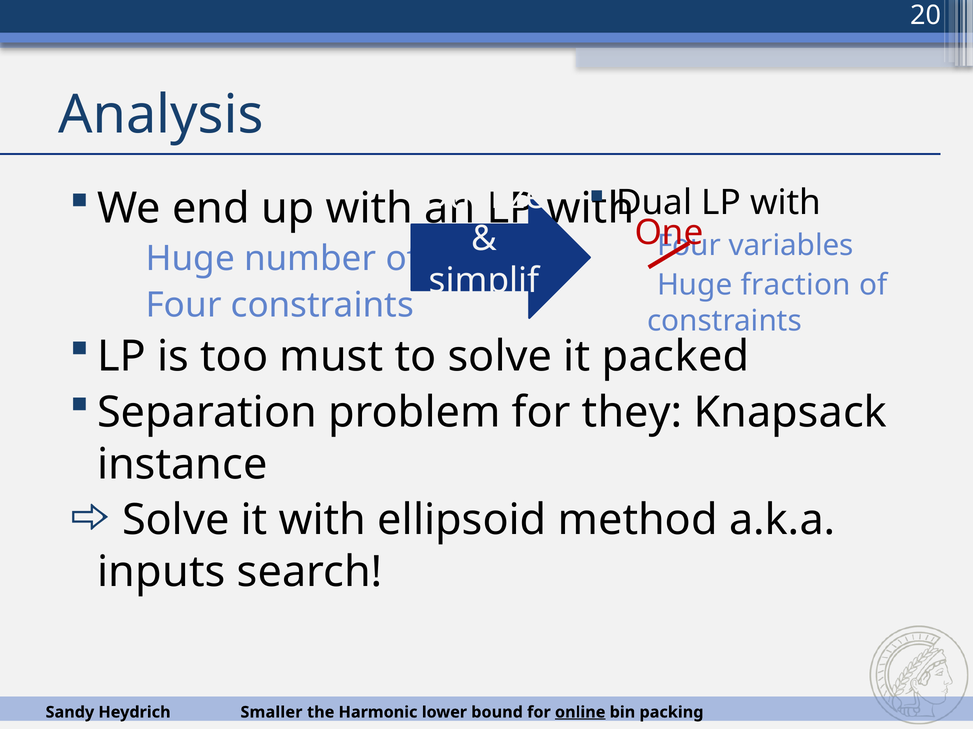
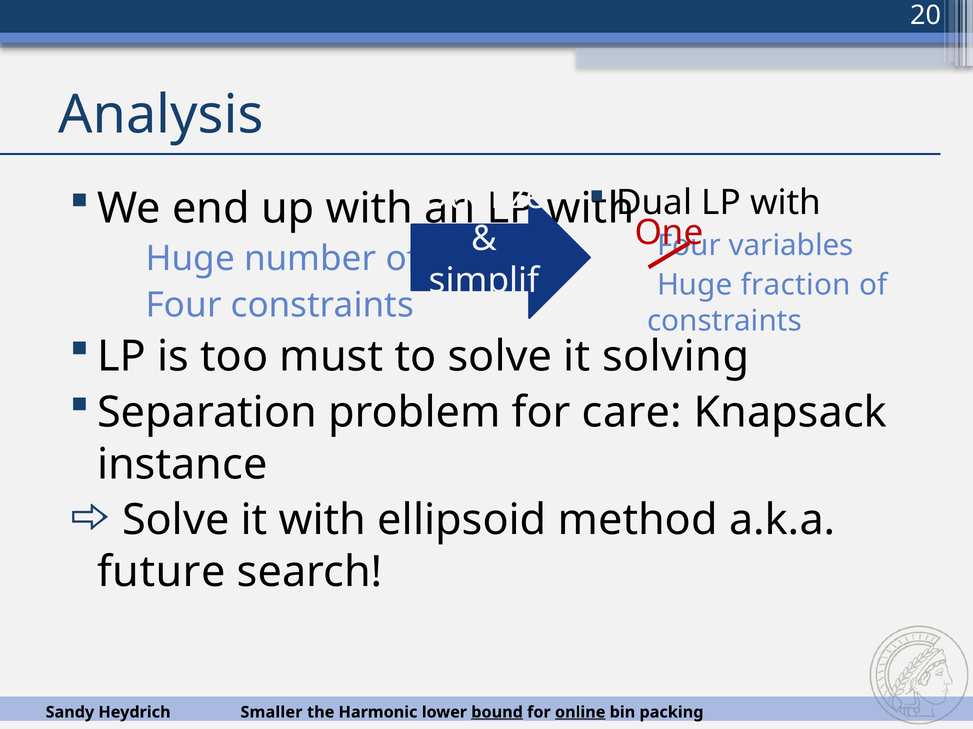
packed: packed -> solving
they: they -> care
inputs: inputs -> future
bound underline: none -> present
